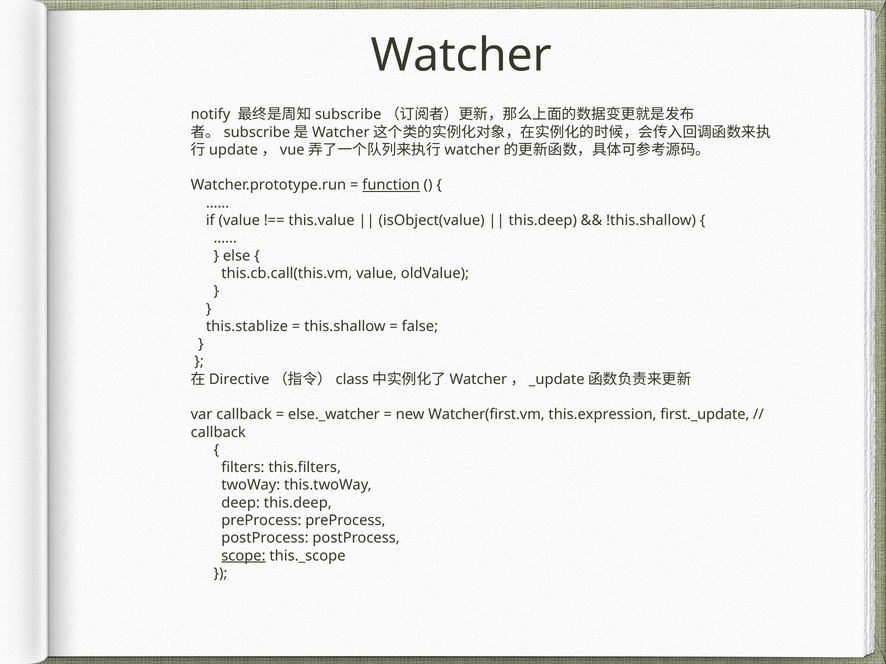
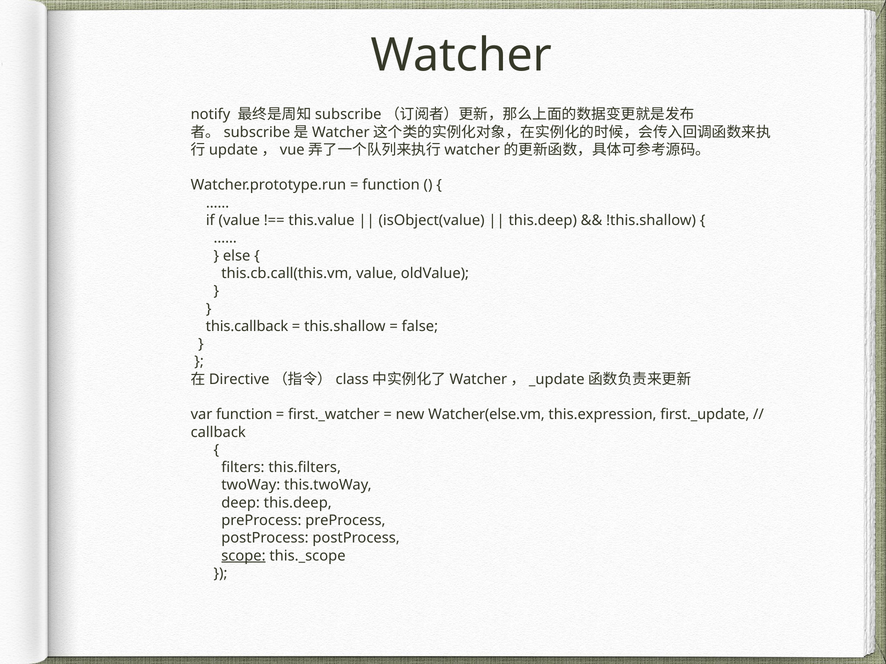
function at (391, 185) underline: present -> none
this.stablize: this.stablize -> this.callback
var callback: callback -> function
else._watcher: else._watcher -> first._watcher
Watcher(first.vm: Watcher(first.vm -> Watcher(else.vm
